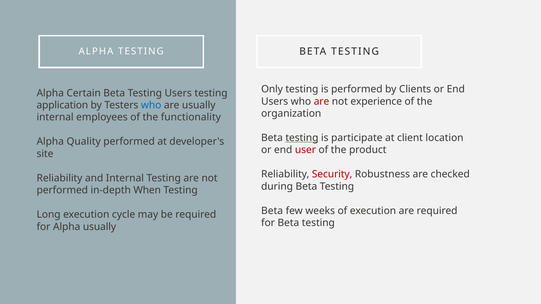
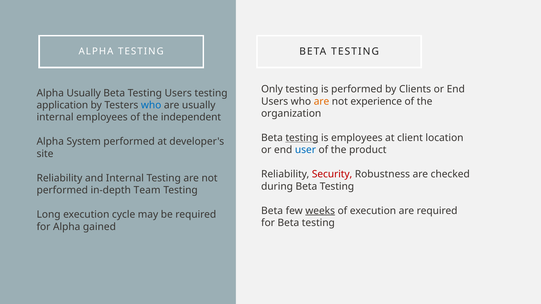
Alpha Certain: Certain -> Usually
are at (321, 101) colour: red -> orange
functionality: functionality -> independent
is participate: participate -> employees
Quality: Quality -> System
user colour: red -> blue
When: When -> Team
weeks underline: none -> present
Alpha usually: usually -> gained
